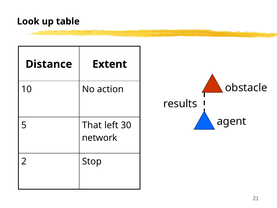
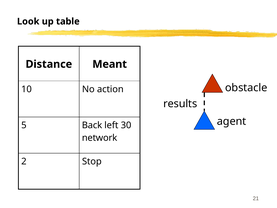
Extent: Extent -> Meant
That: That -> Back
